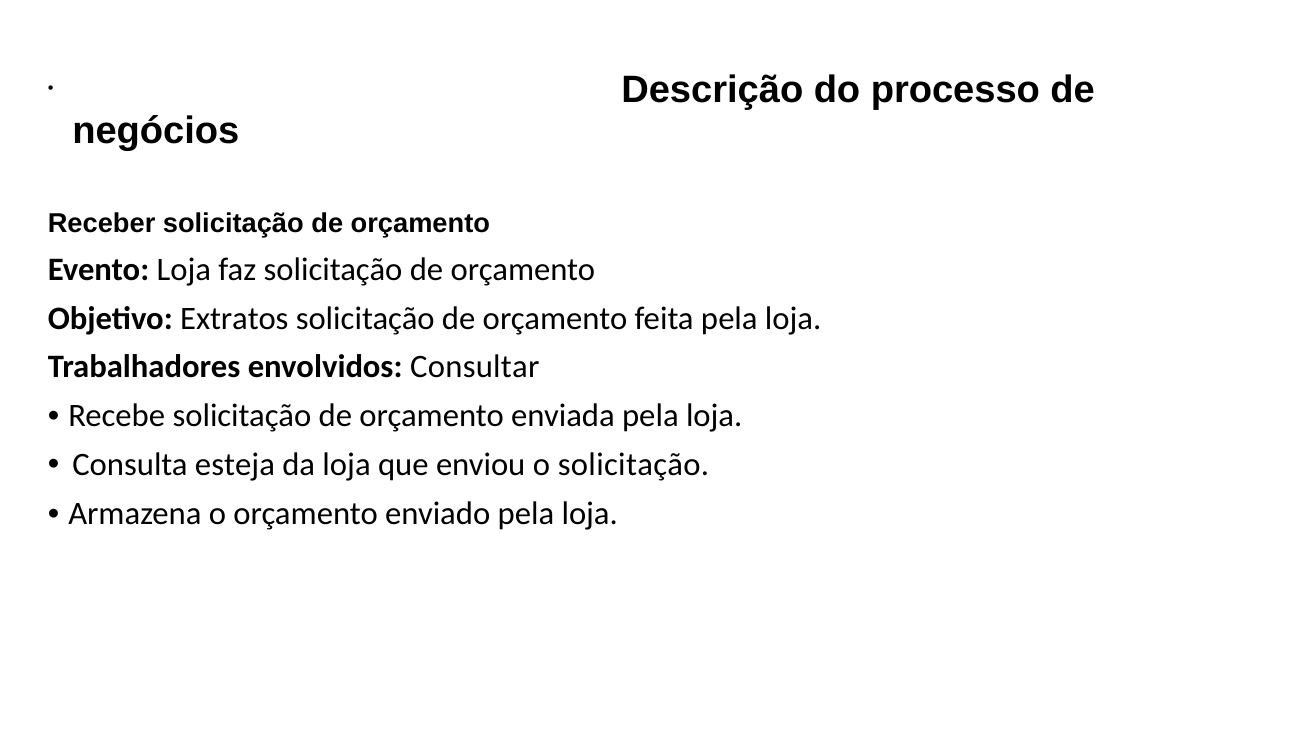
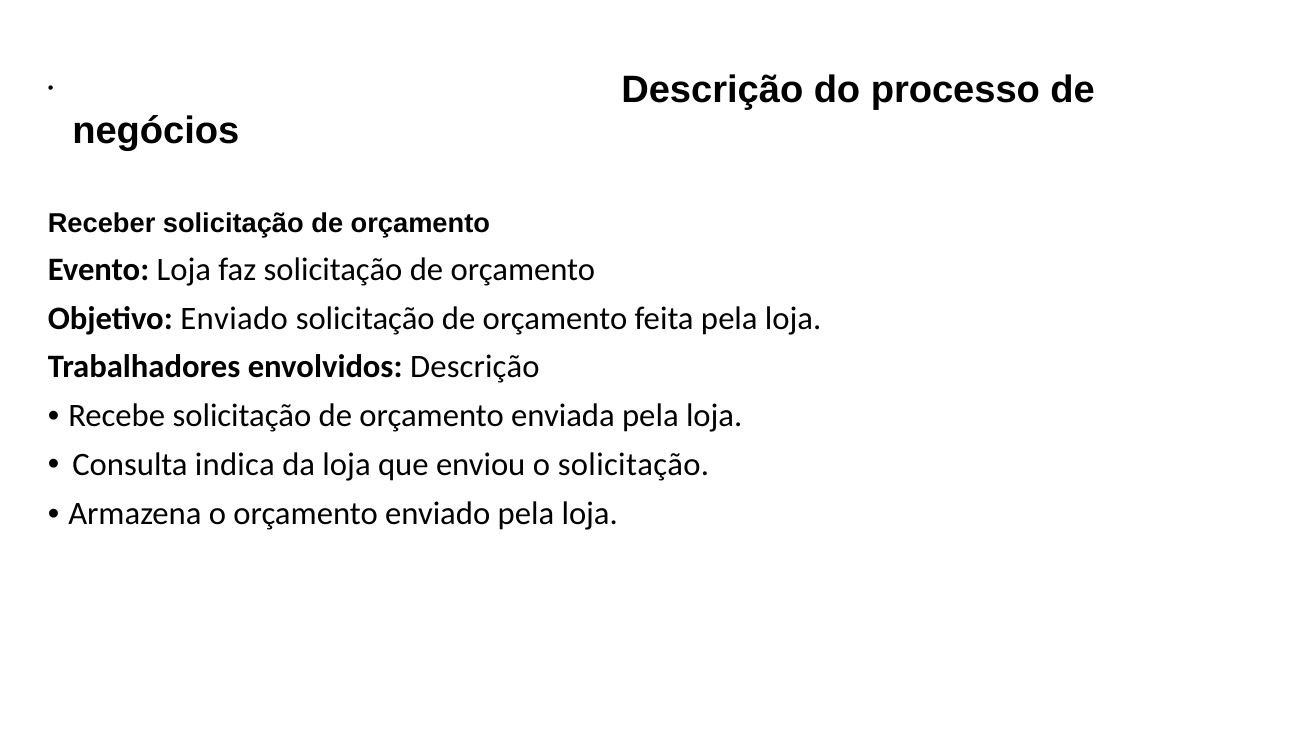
Objetivo Extratos: Extratos -> Enviado
envolvidos Consultar: Consultar -> Descrição
esteja: esteja -> indica
